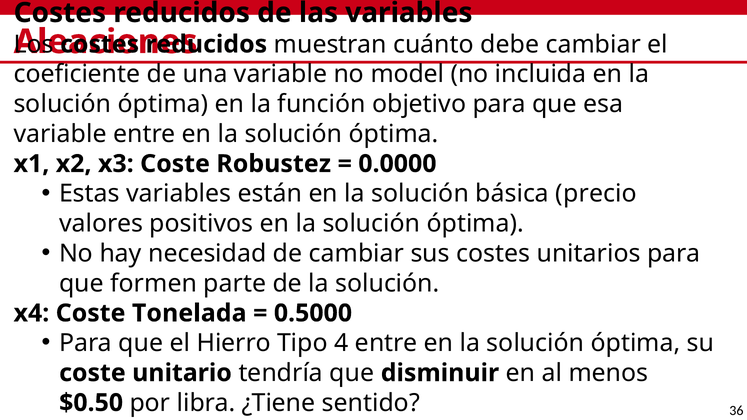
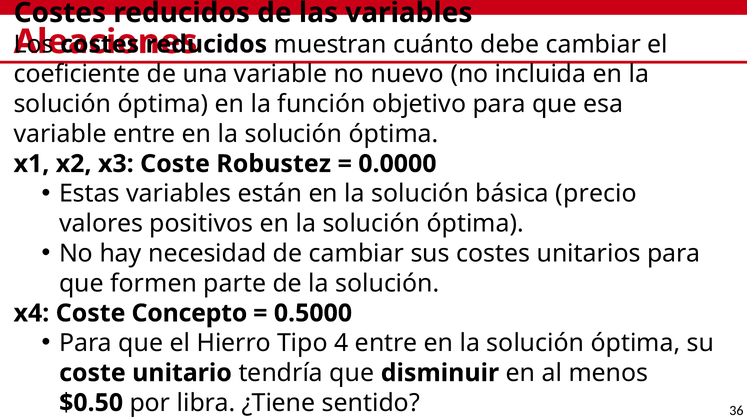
model: model -> nuevo
Tonelada: Tonelada -> Concepto
